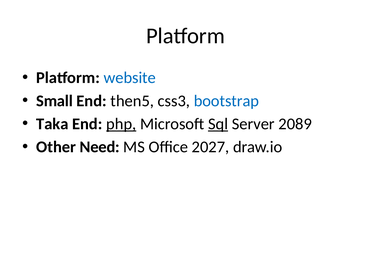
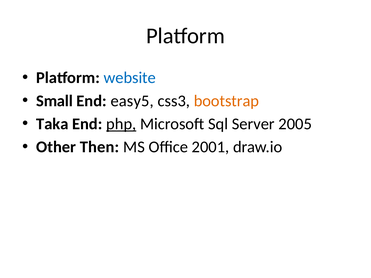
then5: then5 -> easy5
bootstrap colour: blue -> orange
Sql underline: present -> none
2089: 2089 -> 2005
Need: Need -> Then
2027: 2027 -> 2001
